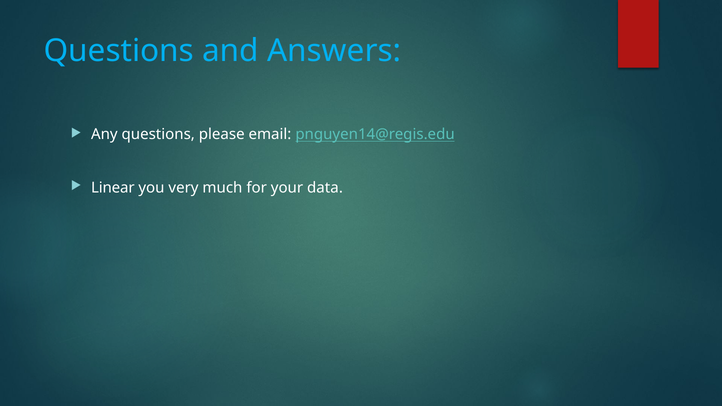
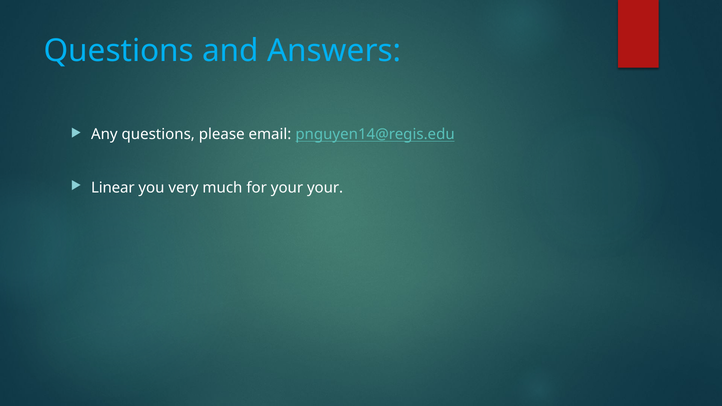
your data: data -> your
